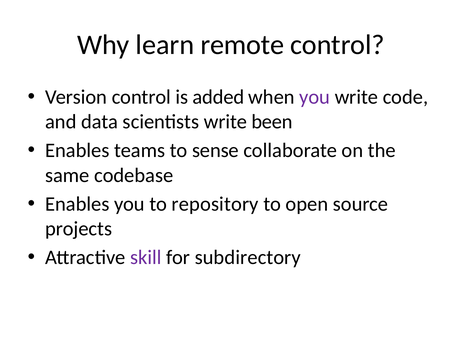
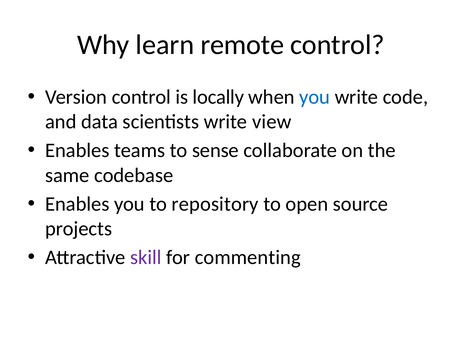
added: added -> locally
you at (315, 97) colour: purple -> blue
been: been -> view
subdirectory: subdirectory -> commenting
